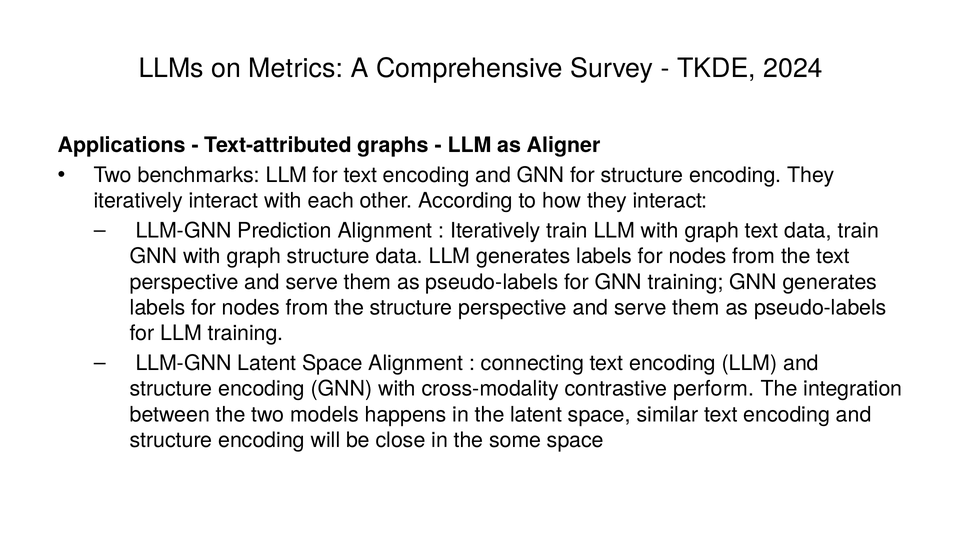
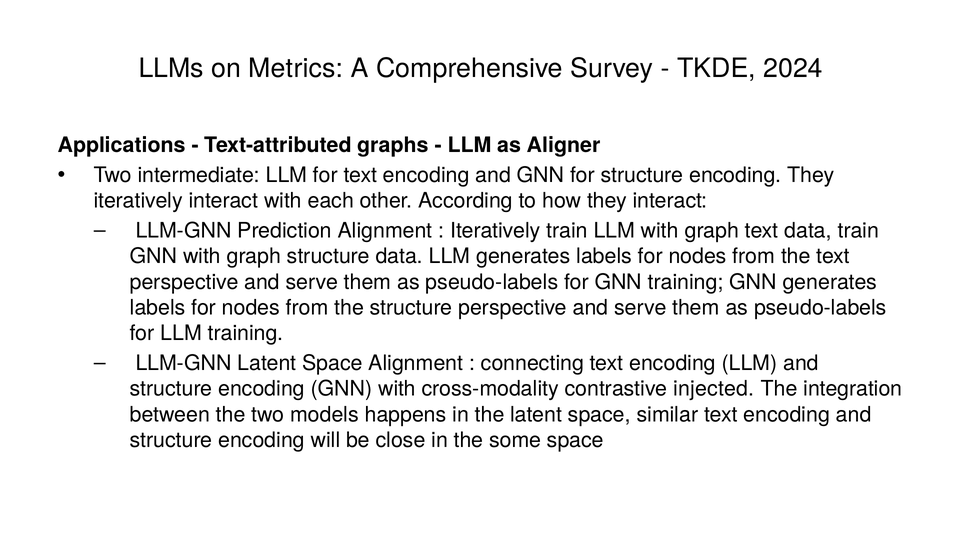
benchmarks: benchmarks -> intermediate
perform: perform -> injected
